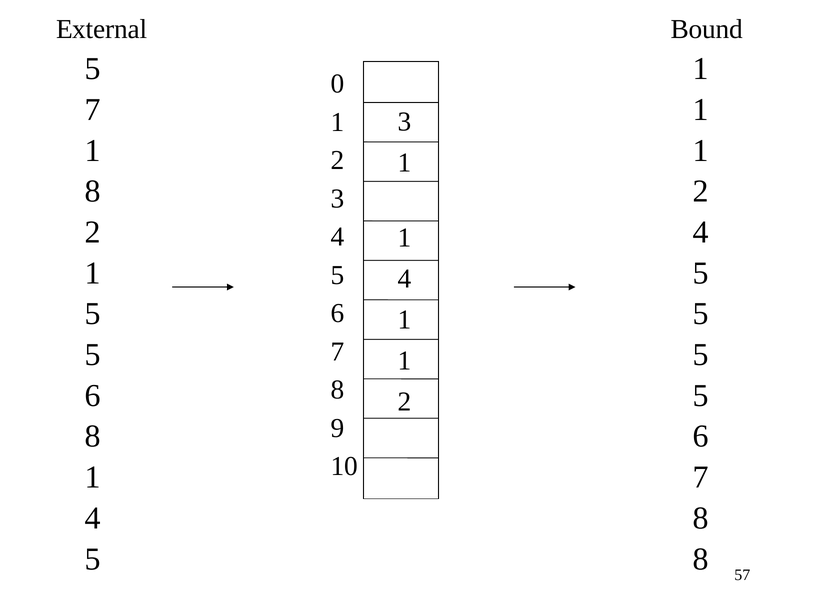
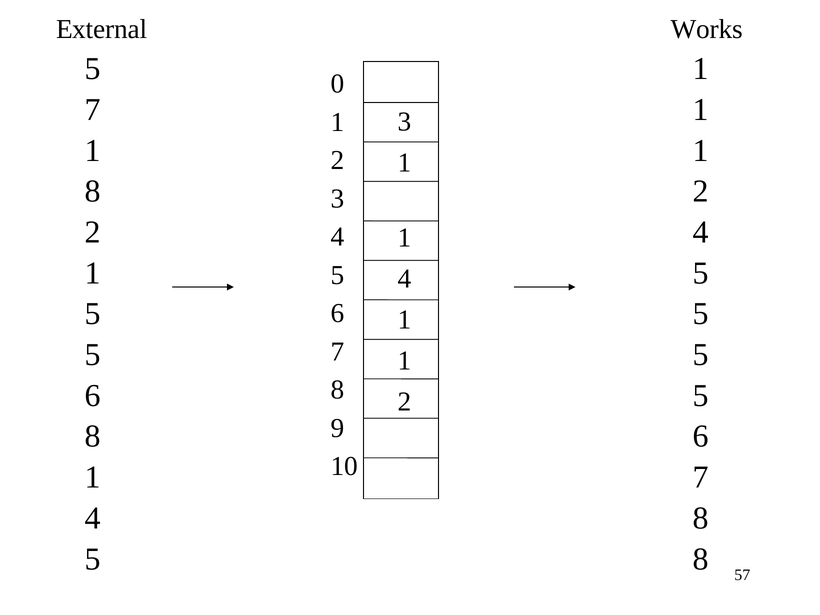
Bound: Bound -> Works
